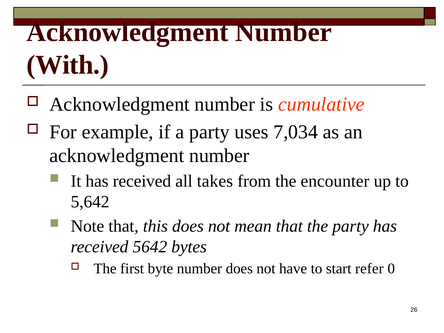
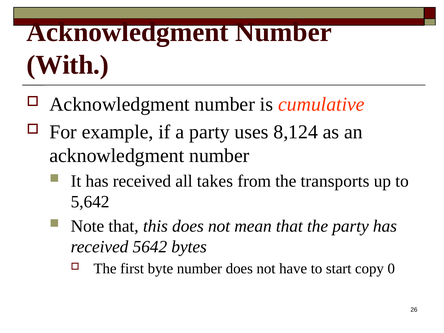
7,034: 7,034 -> 8,124
encounter: encounter -> transports
refer: refer -> copy
